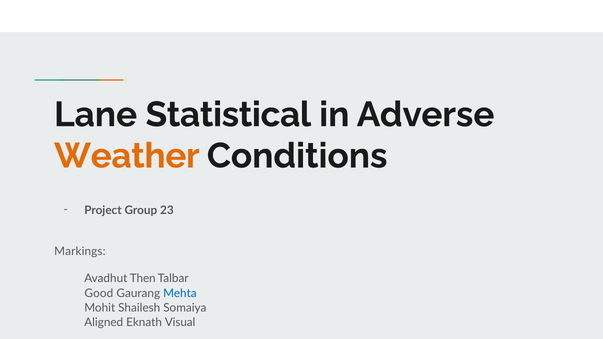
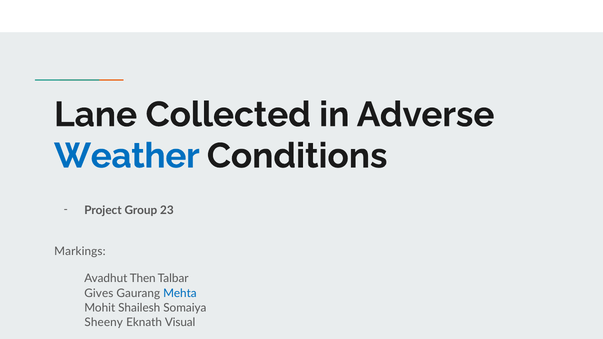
Statistical: Statistical -> Collected
Weather colour: orange -> blue
Good: Good -> Gives
Aligned: Aligned -> Sheeny
